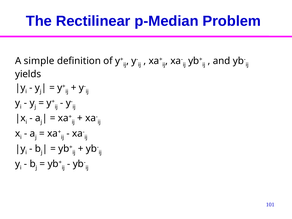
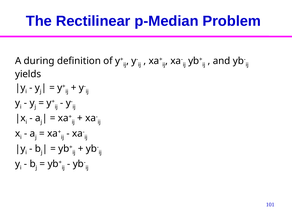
simple: simple -> during
